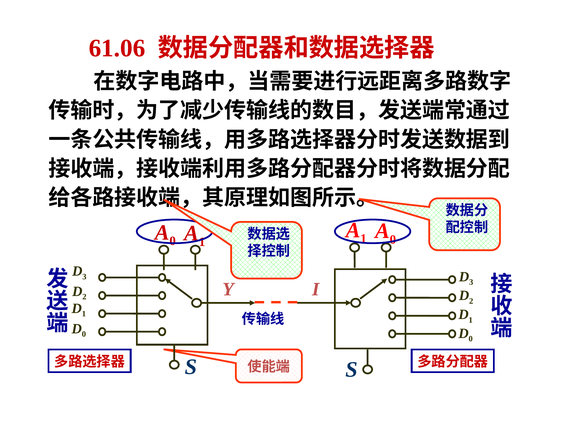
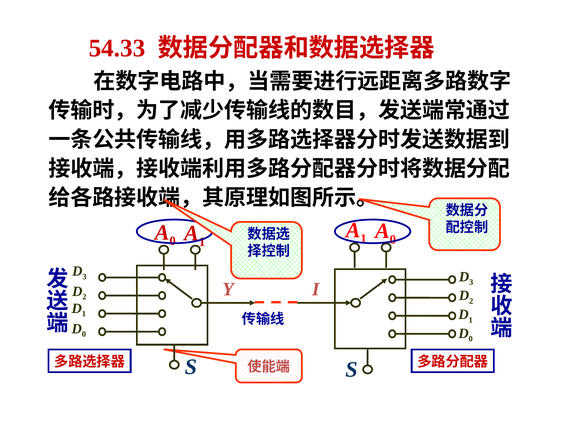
61.06: 61.06 -> 54.33
